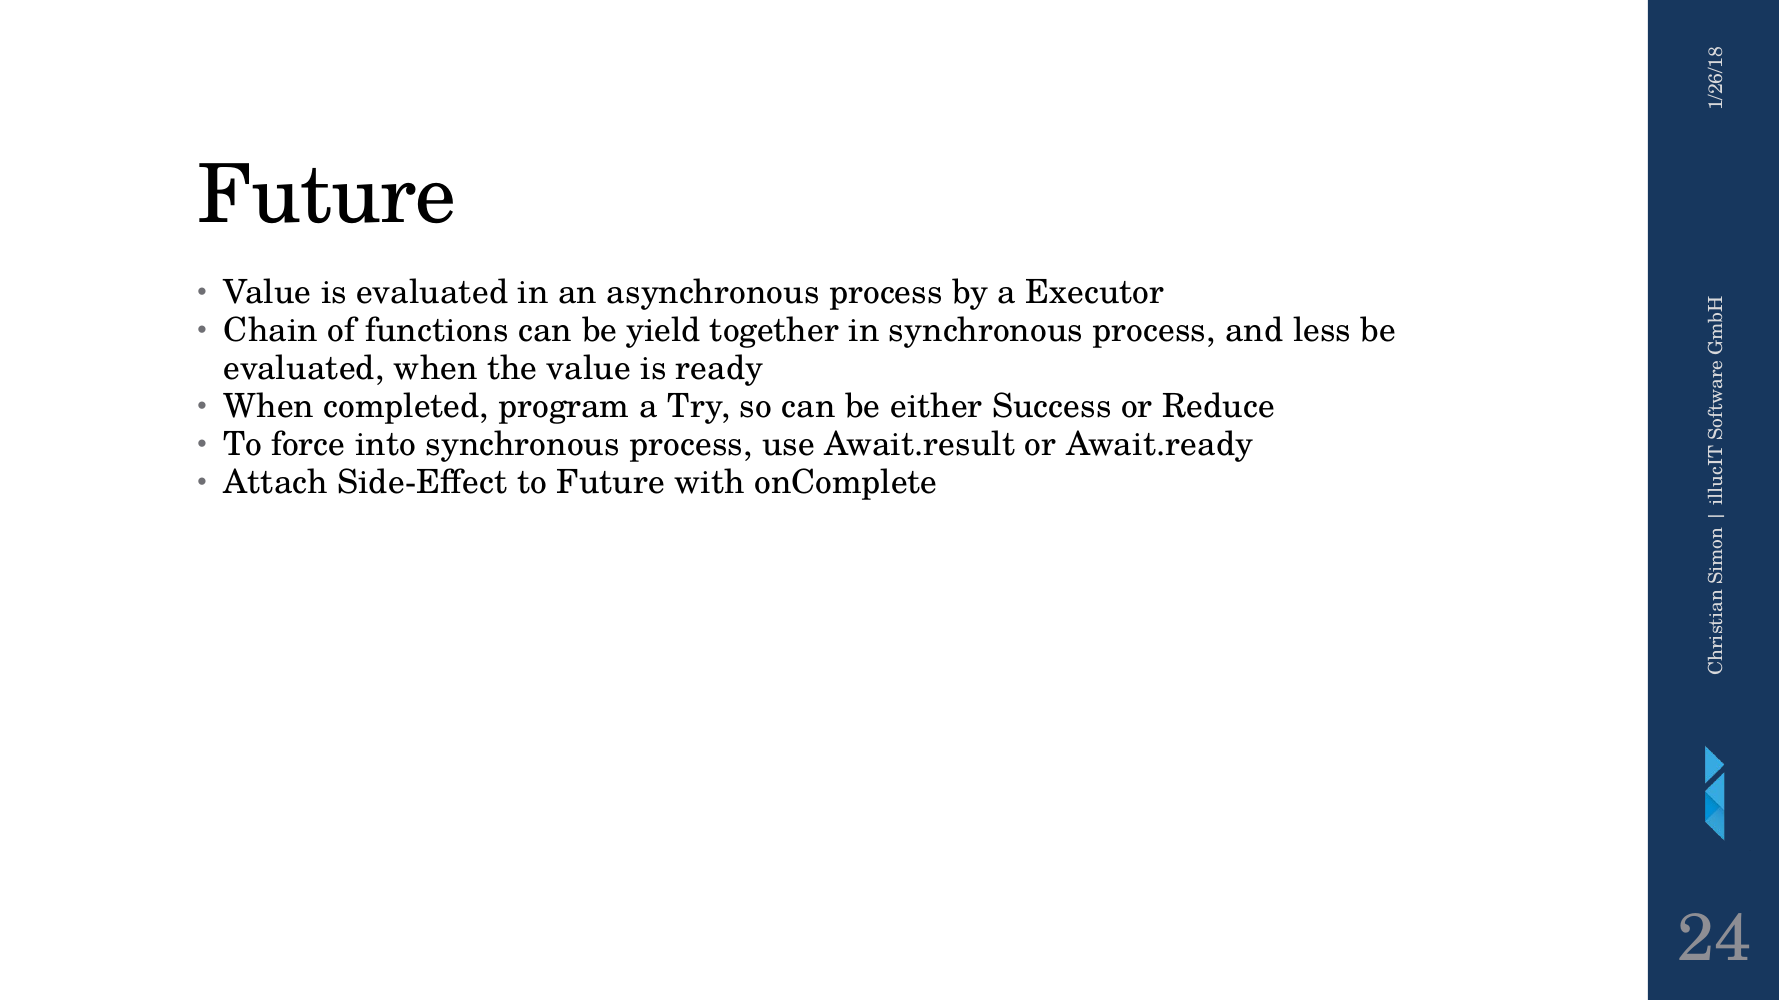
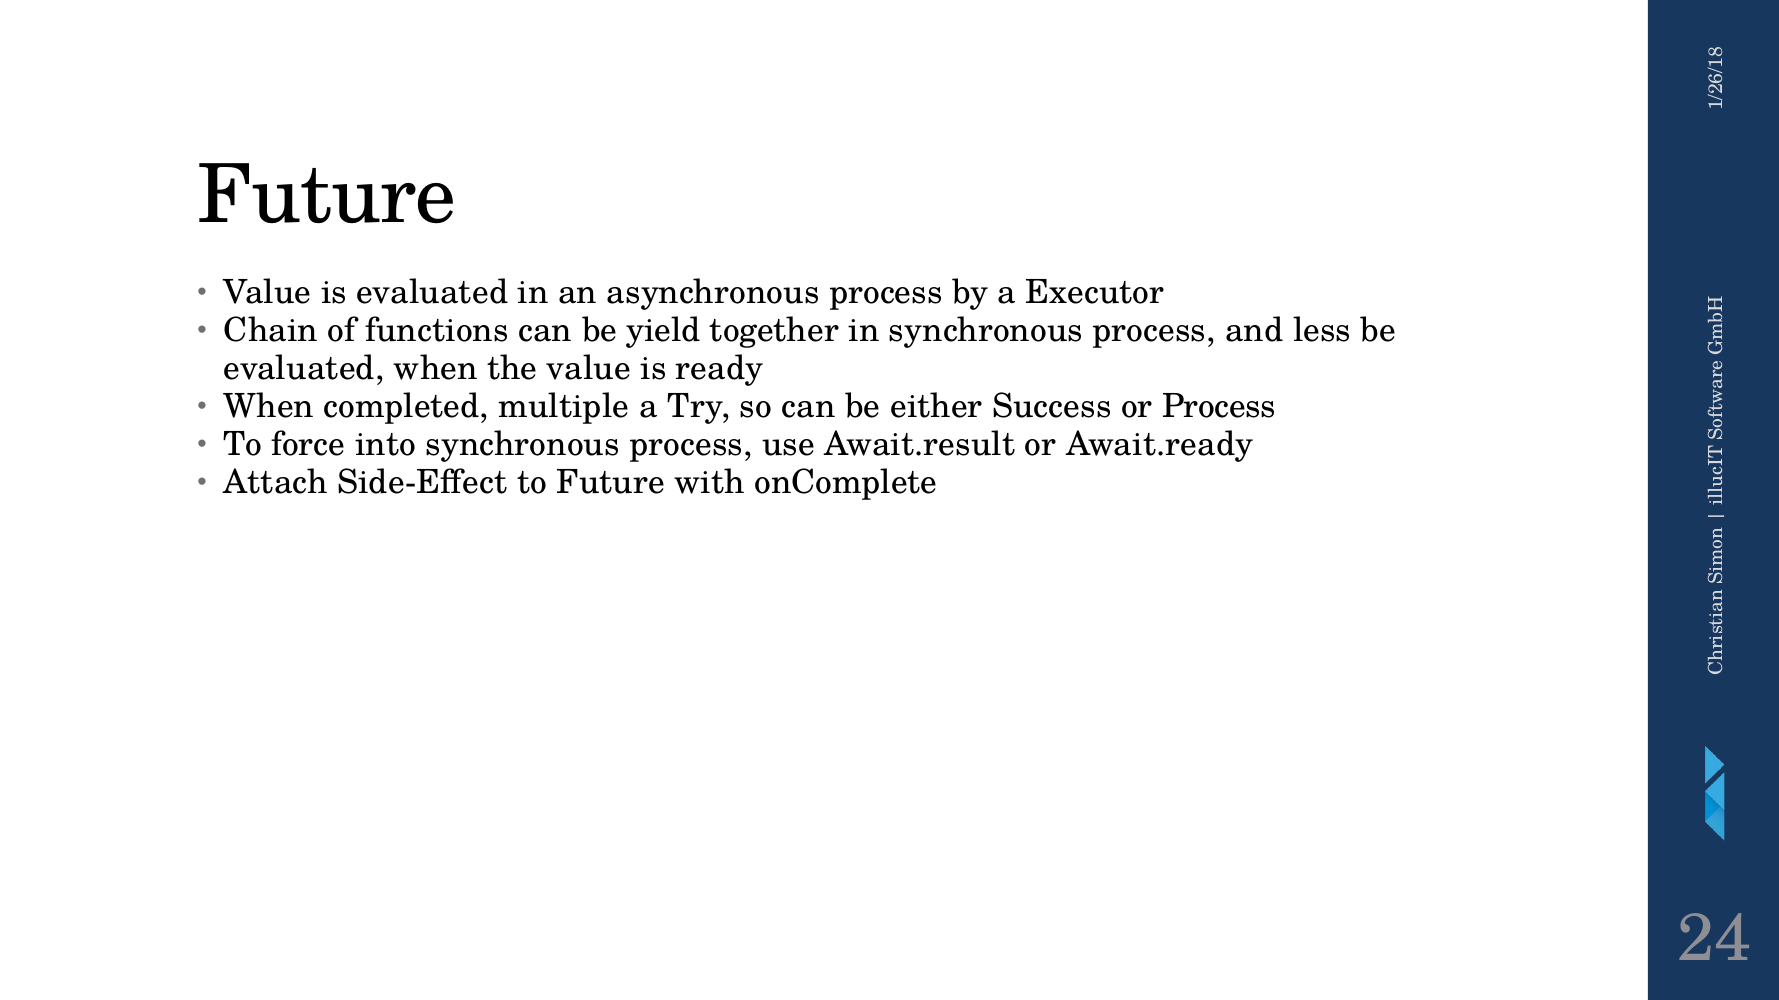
program: program -> multiple
or Reduce: Reduce -> Process
